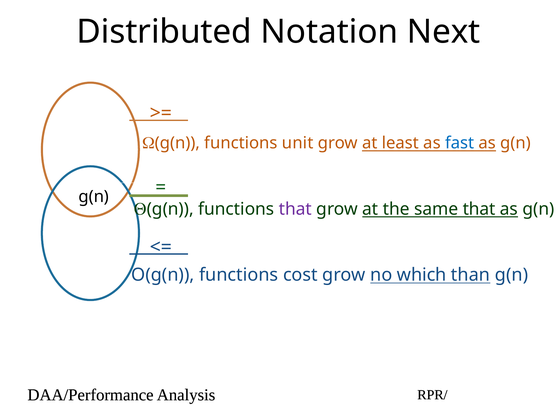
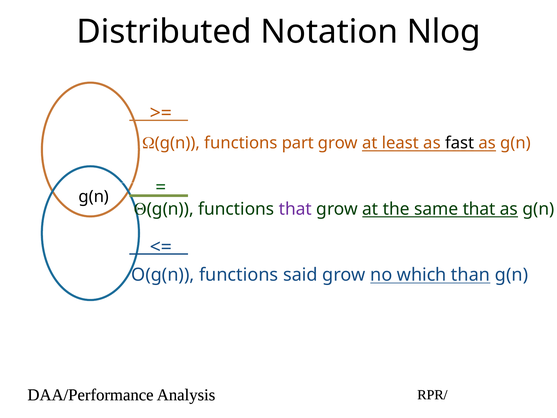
Next: Next -> Nlog
unit: unit -> part
fast colour: blue -> black
cost: cost -> said
